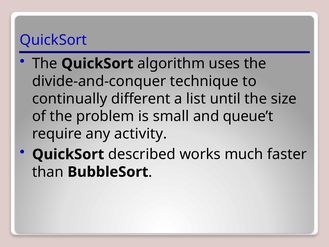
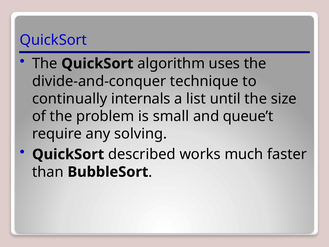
different: different -> internals
activity: activity -> solving
